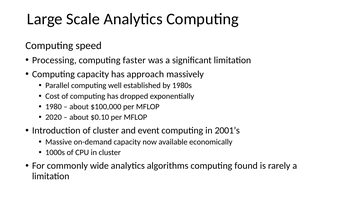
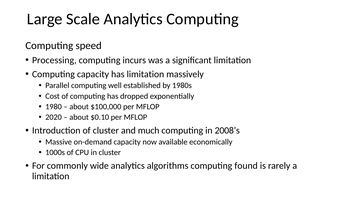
faster: faster -> incurs
has approach: approach -> limitation
event: event -> much
2001’s: 2001’s -> 2008’s
